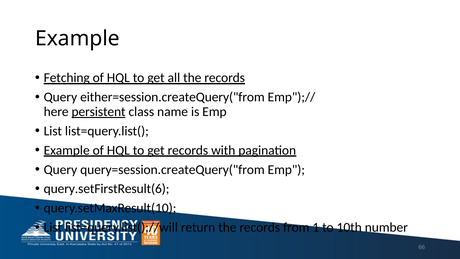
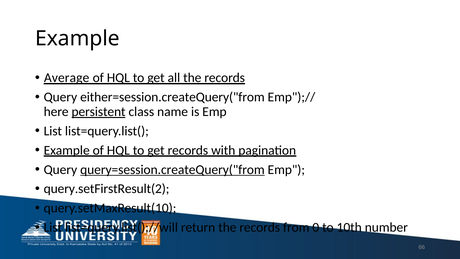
Fetching: Fetching -> Average
query=session.createQuery("from underline: none -> present
query.setFirstResult(6: query.setFirstResult(6 -> query.setFirstResult(2
1: 1 -> 0
